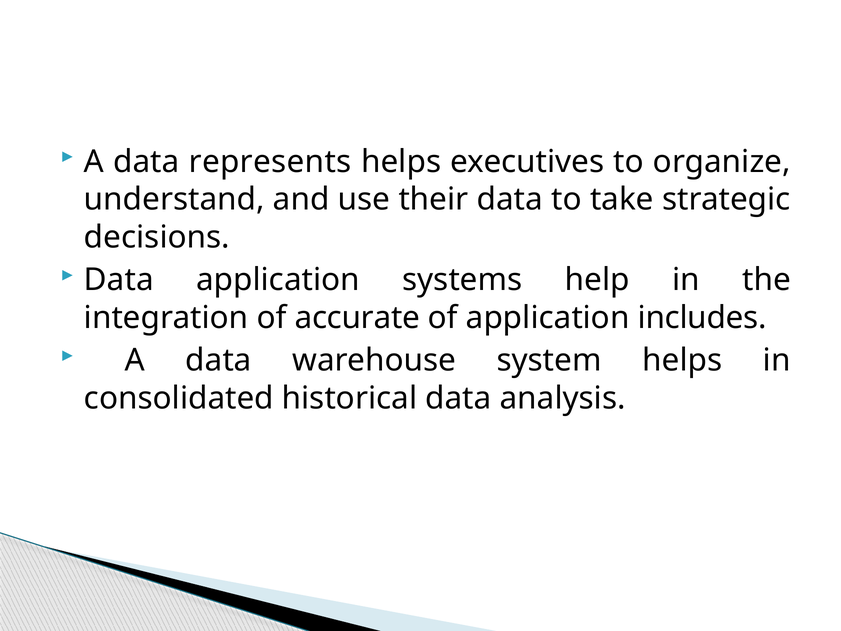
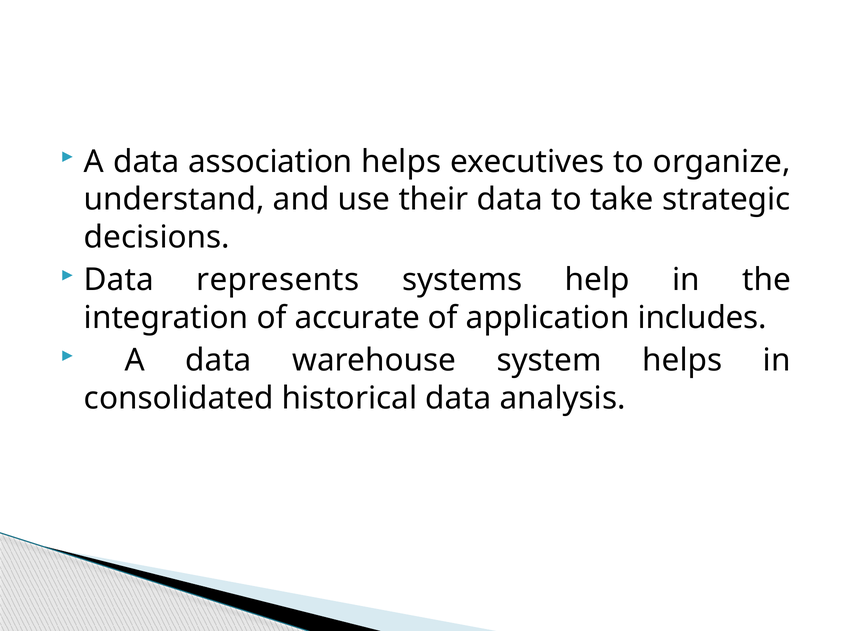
represents: represents -> association
Data application: application -> represents
